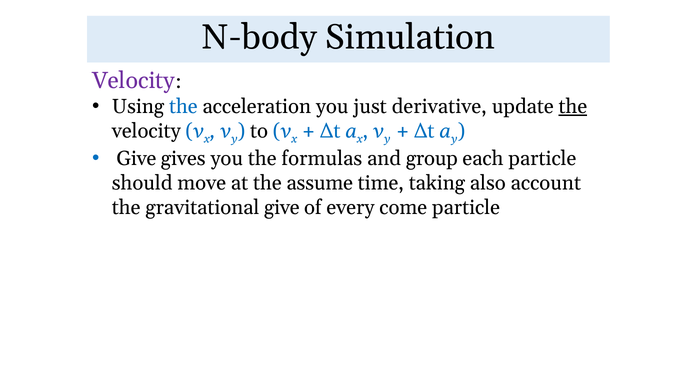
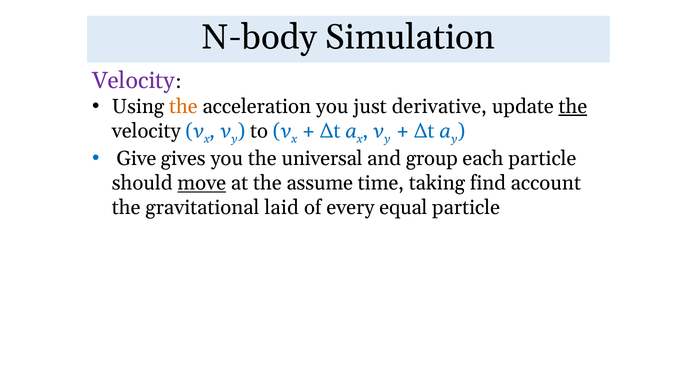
the at (183, 107) colour: blue -> orange
formulas: formulas -> universal
move underline: none -> present
also: also -> find
gravitational give: give -> laid
come: come -> equal
